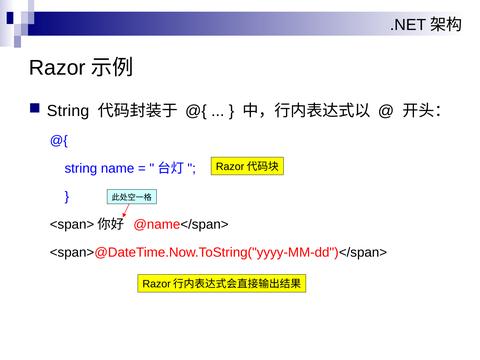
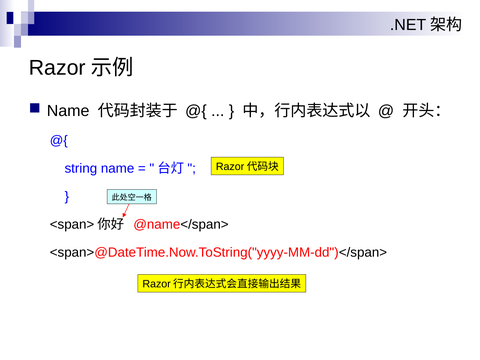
String at (68, 111): String -> Name
